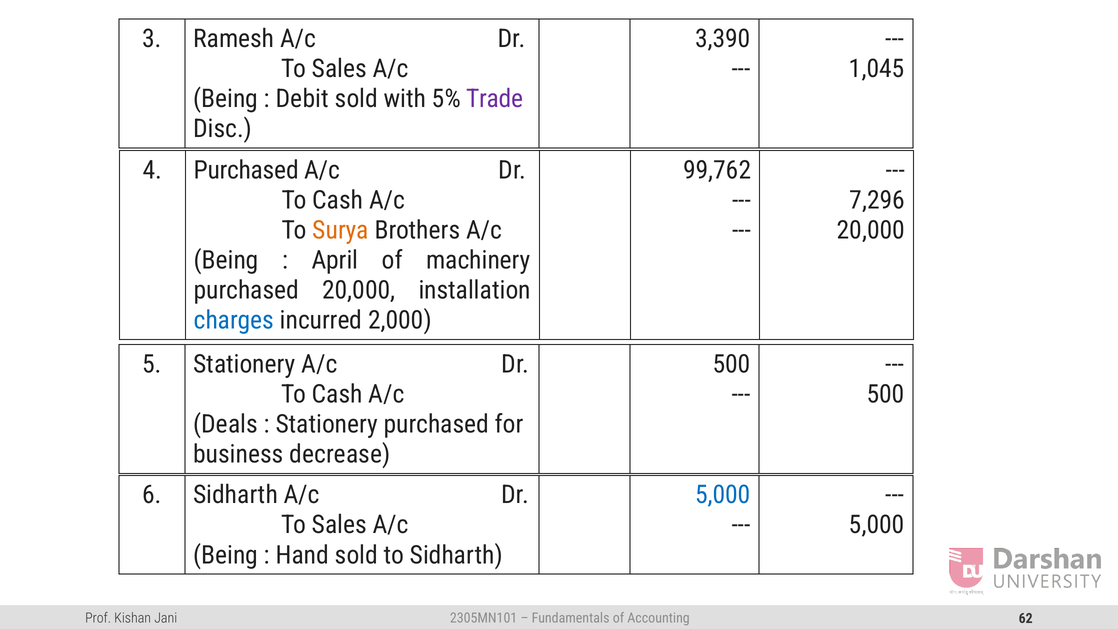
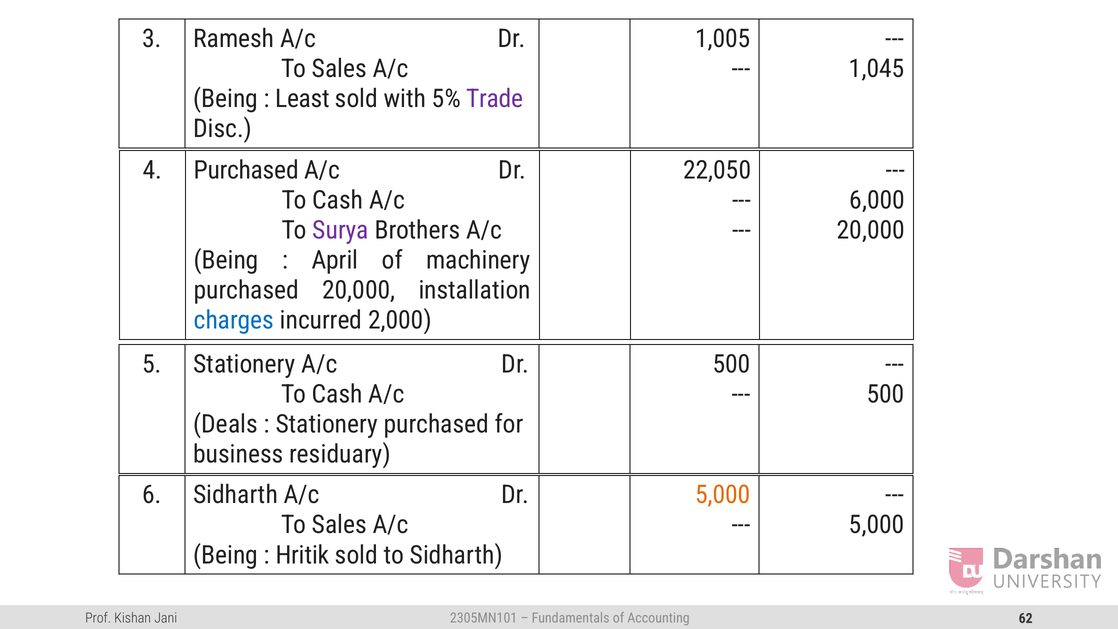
3,390: 3,390 -> 1,005
Debit: Debit -> Least
99,762: 99,762 -> 22,050
7,296: 7,296 -> 6,000
Surya colour: orange -> purple
decrease: decrease -> residuary
5,000 at (723, 495) colour: blue -> orange
Hand: Hand -> Hritik
